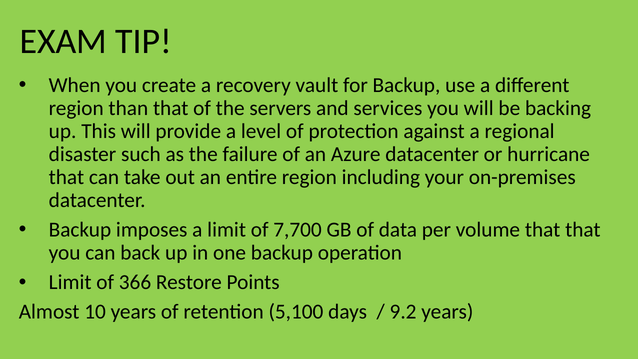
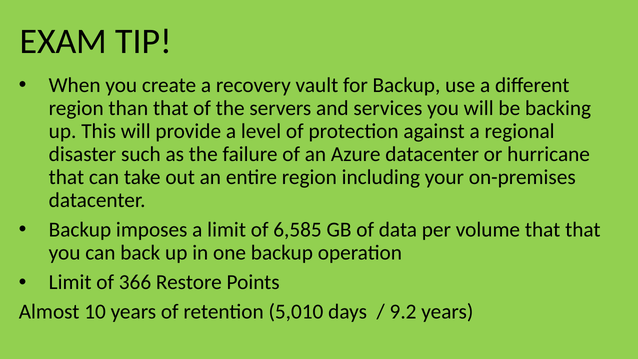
7,700: 7,700 -> 6,585
5,100: 5,100 -> 5,010
